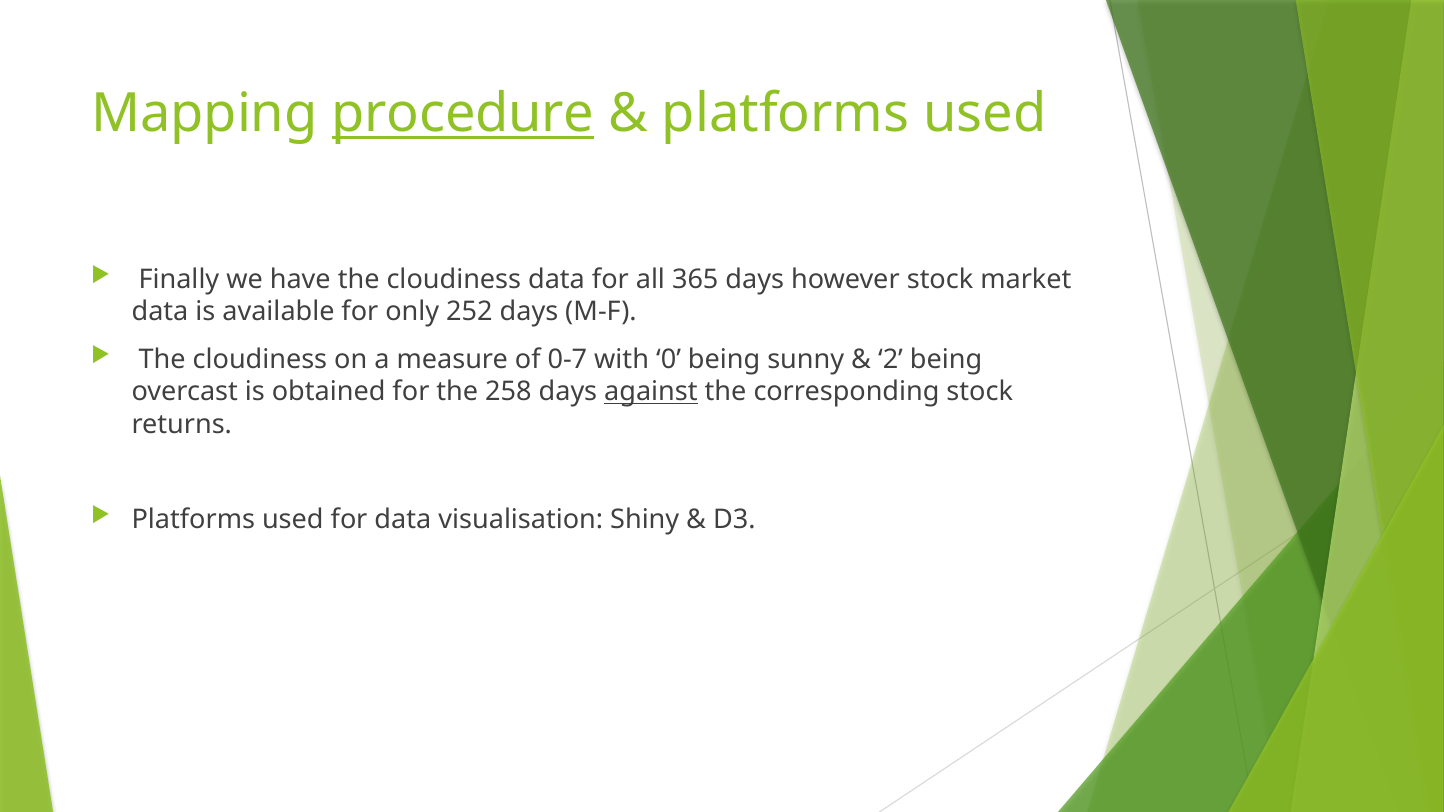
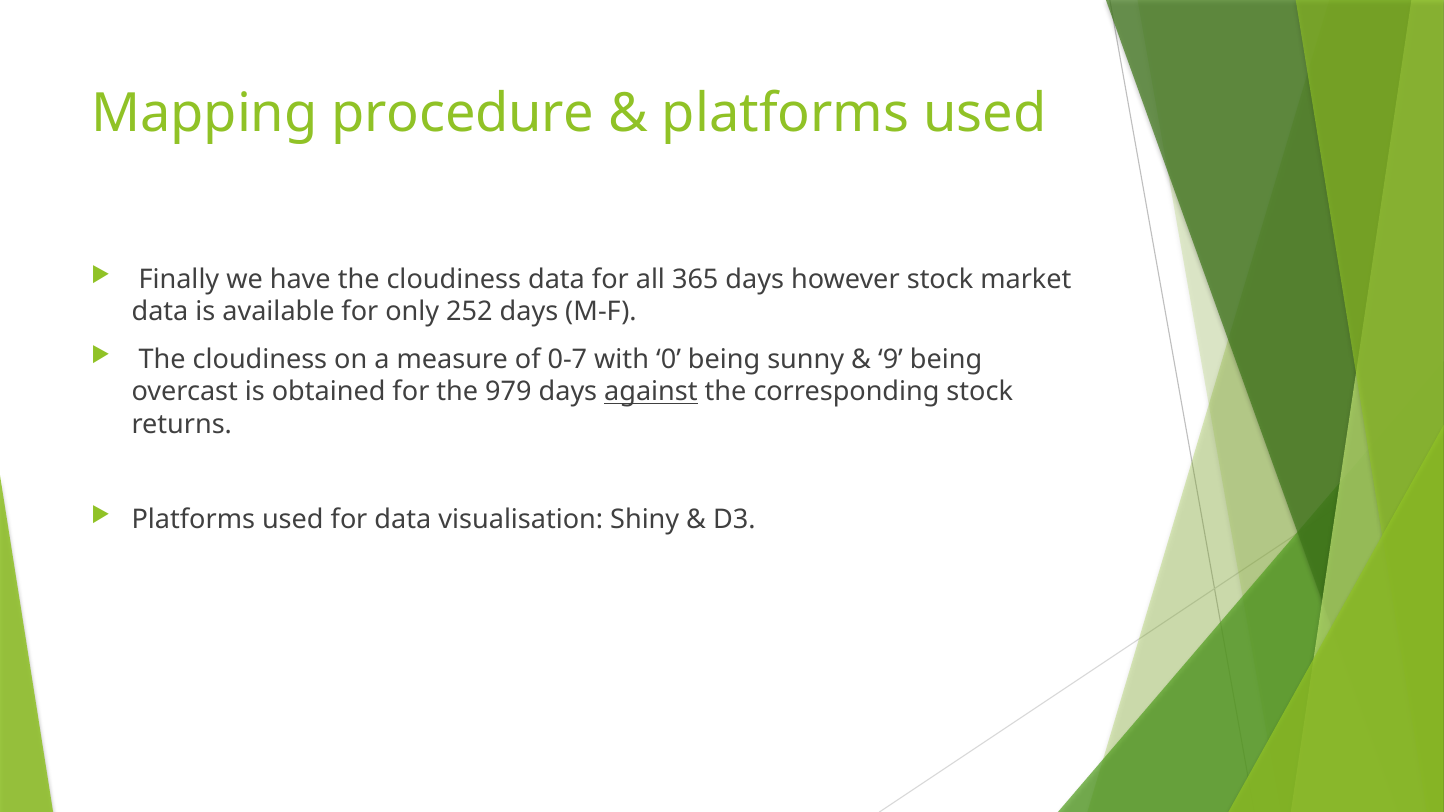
procedure underline: present -> none
2: 2 -> 9
258: 258 -> 979
